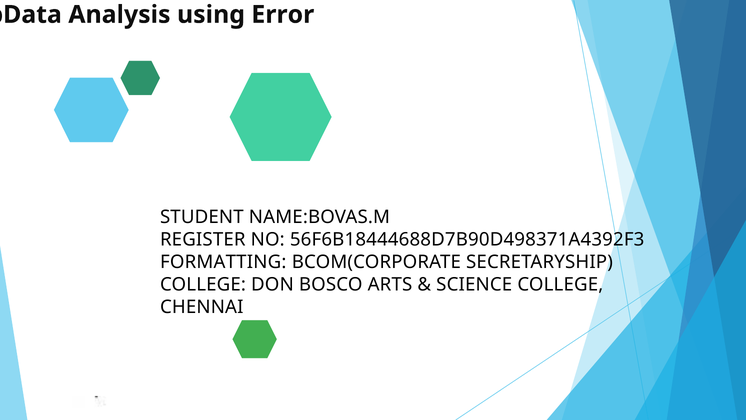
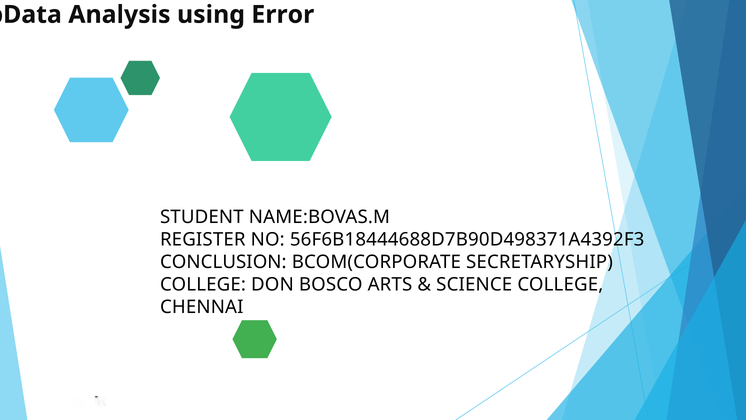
FORMATTING: FORMATTING -> CONCLUSION
